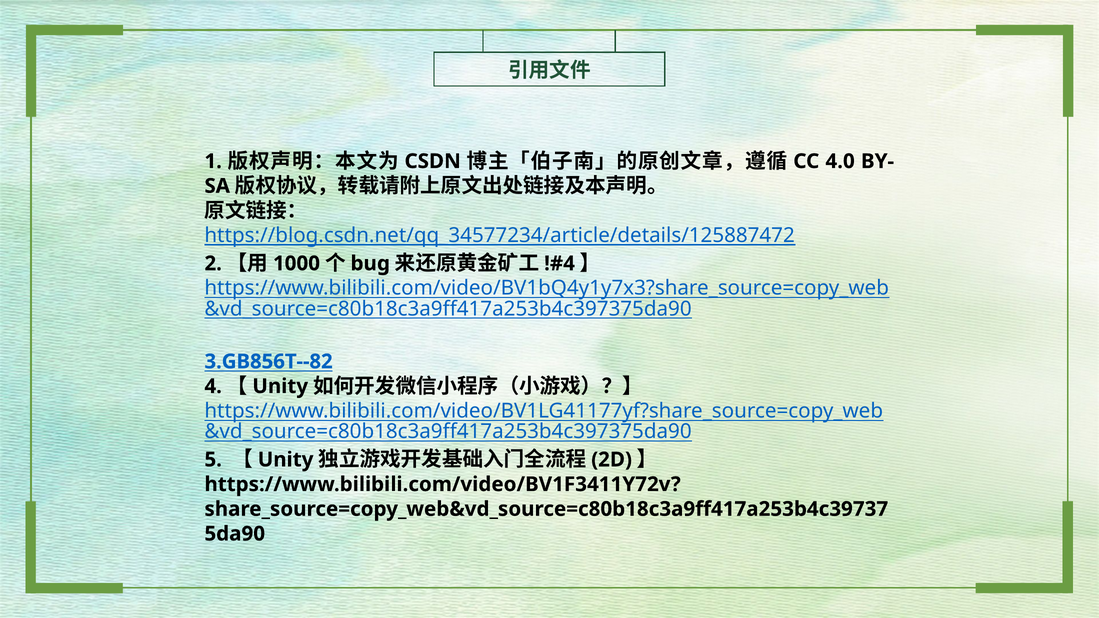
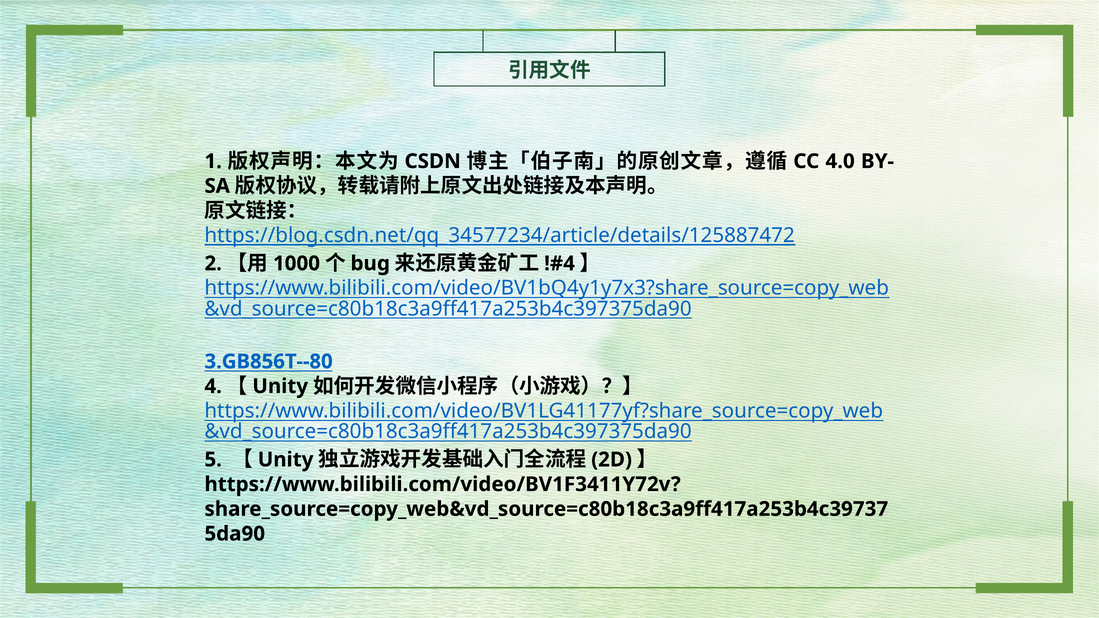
3.GB856T--82: 3.GB856T--82 -> 3.GB856T--80
